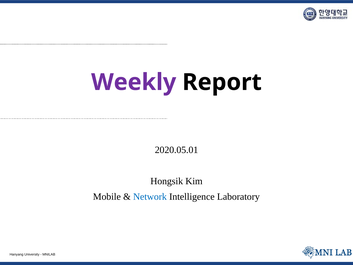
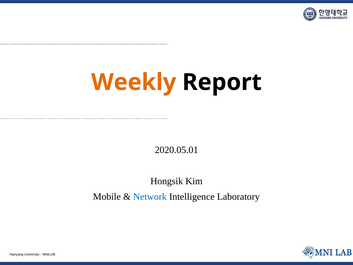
Weekly colour: purple -> orange
